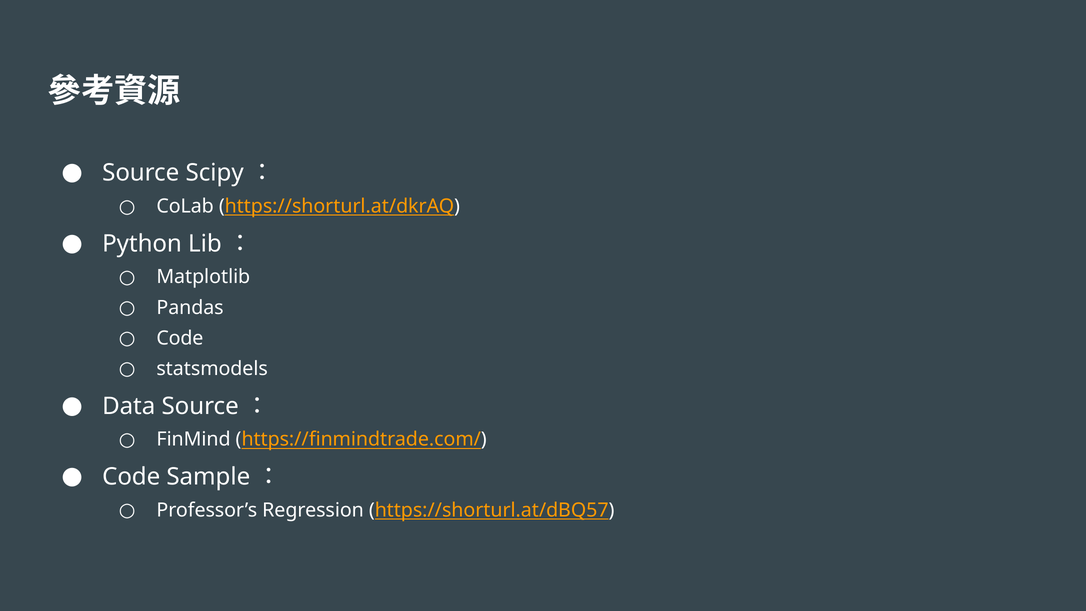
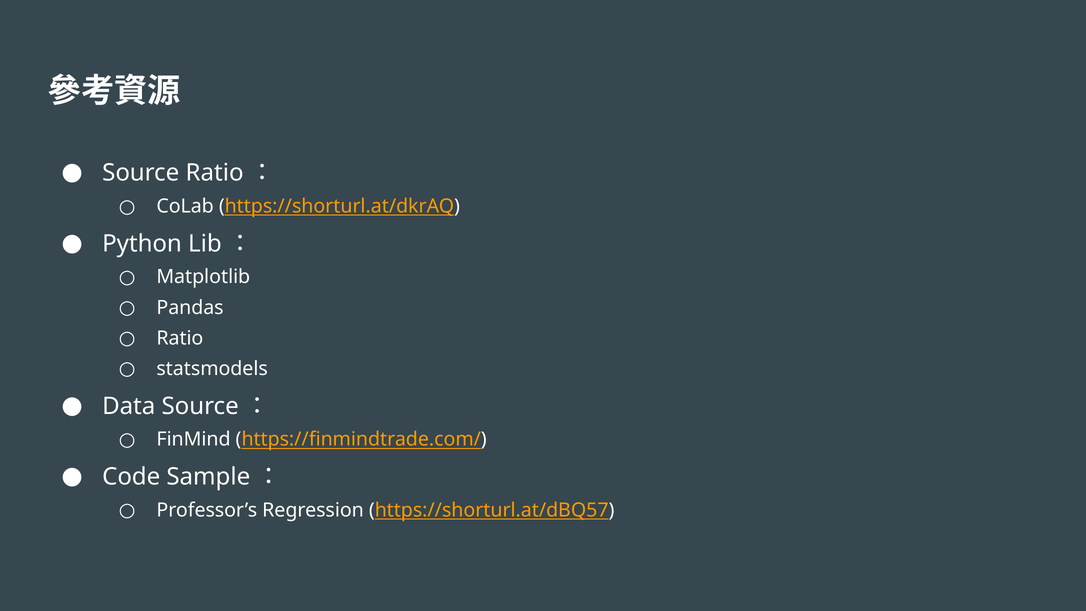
Source Scipy: Scipy -> Ratio
Code at (180, 338): Code -> Ratio
